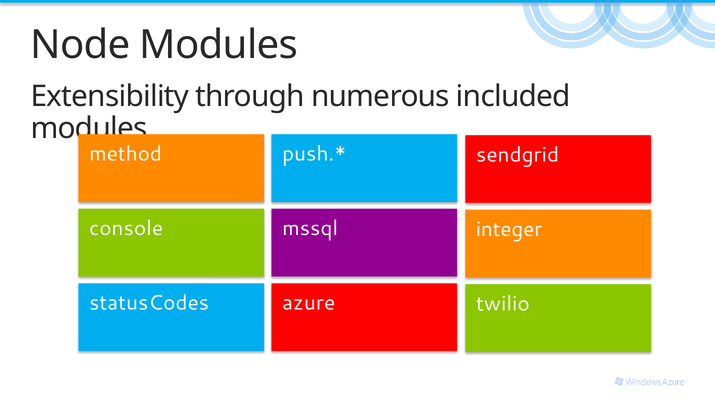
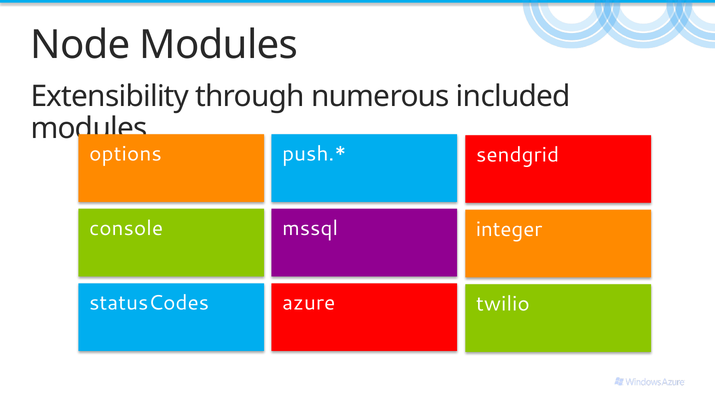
method: method -> options
